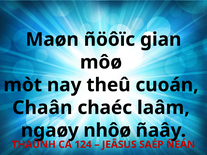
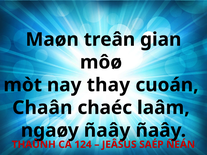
ñöôïc: ñöôïc -> treân
theû: theû -> thay
ngaøy nhôø: nhôø -> ñaây
